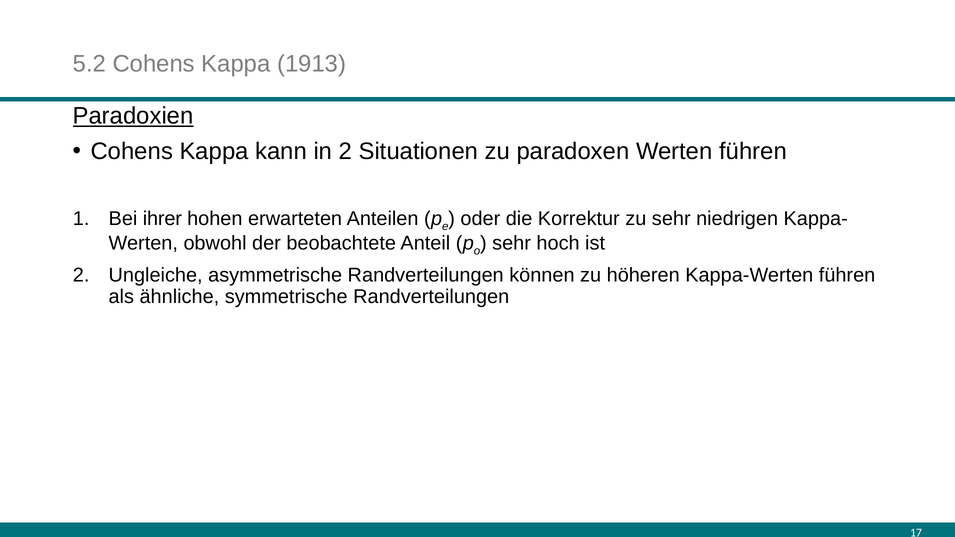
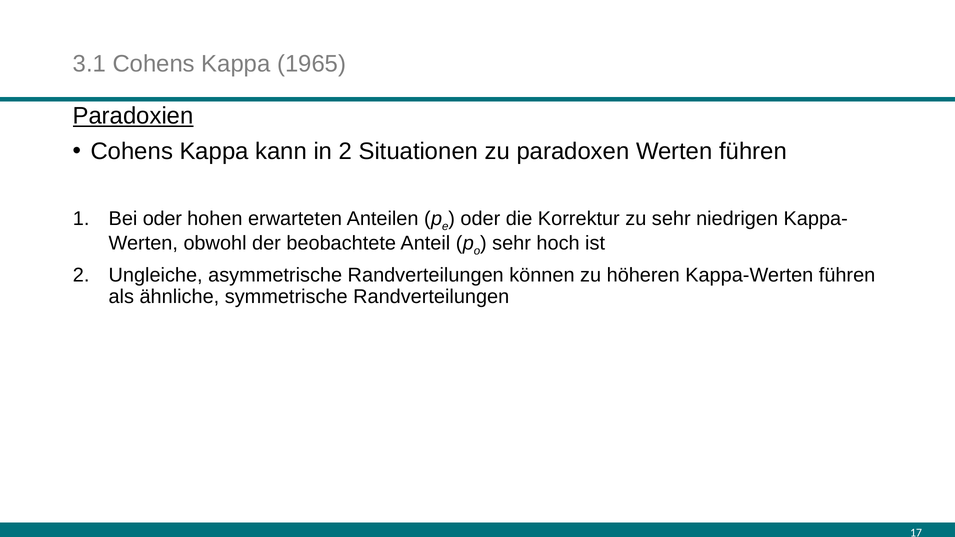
5.2: 5.2 -> 3.1
1913: 1913 -> 1965
Bei ihrer: ihrer -> oder
